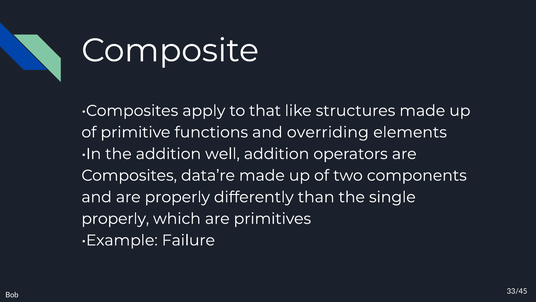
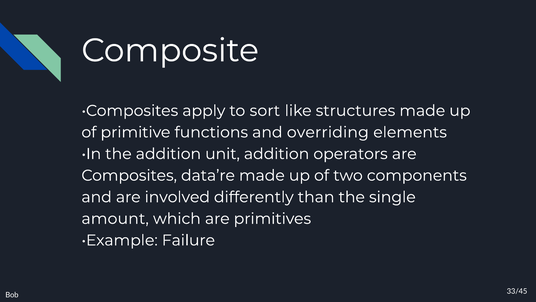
that: that -> sort
well: well -> unit
are properly: properly -> involved
properly at (115, 218): properly -> amount
